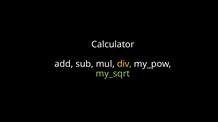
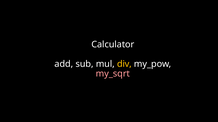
my_sqrt colour: light green -> pink
